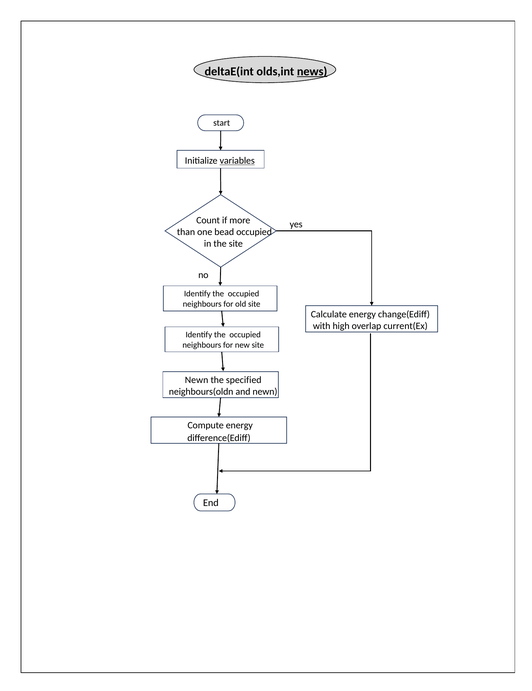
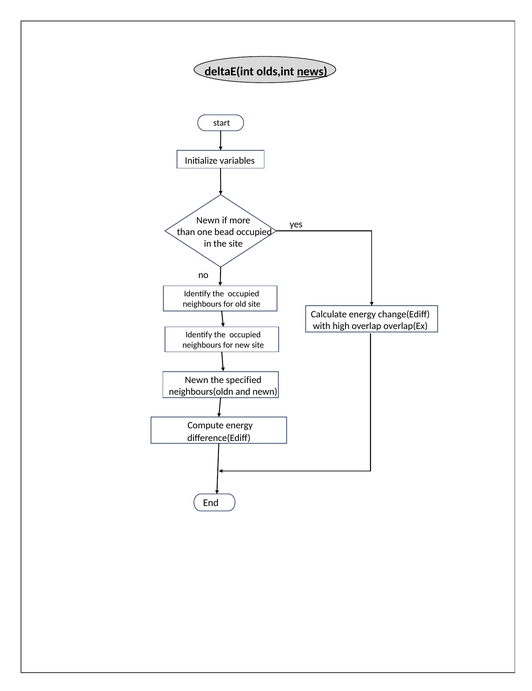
variables underline: present -> none
Count at (208, 220): Count -> Newn
current(Ex: current(Ex -> overlap(Ex
